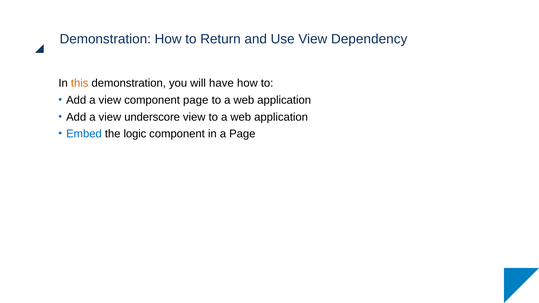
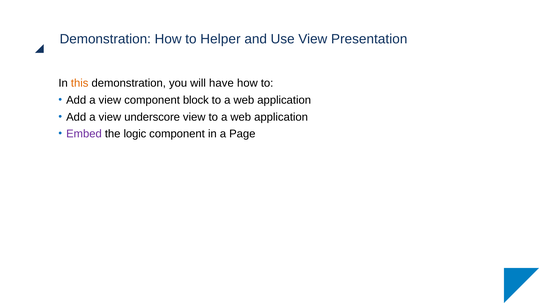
Return: Return -> Helper
Dependency: Dependency -> Presentation
component page: page -> block
Embed colour: blue -> purple
